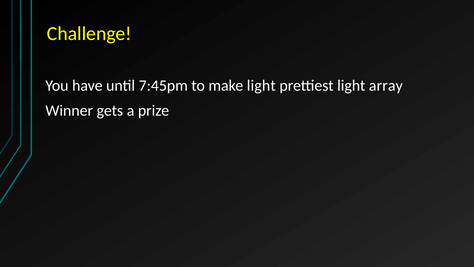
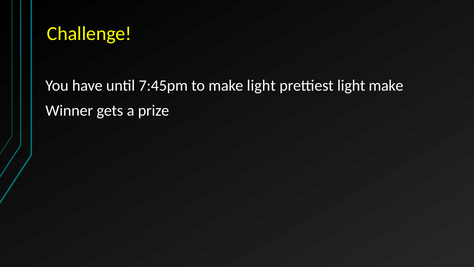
light array: array -> make
